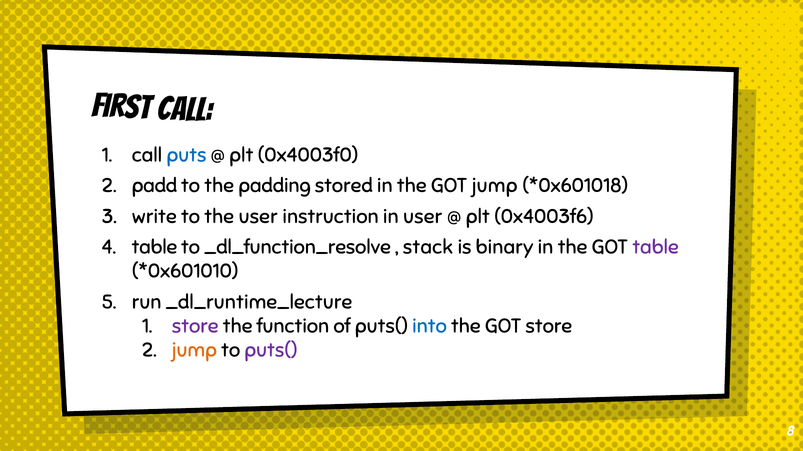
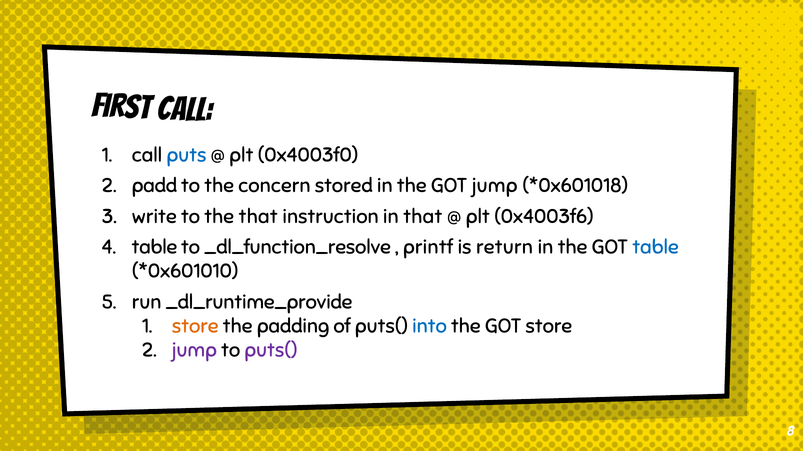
padding: padding -> concern
the user: user -> that
in user: user -> that
stack: stack -> printf
binary: binary -> return
table at (656, 248) colour: purple -> blue
_dl_runtime_lecture: _dl_runtime_lecture -> _dl_runtime_provide
store at (195, 327) colour: purple -> orange
function: function -> padding
jump at (194, 351) colour: orange -> purple
